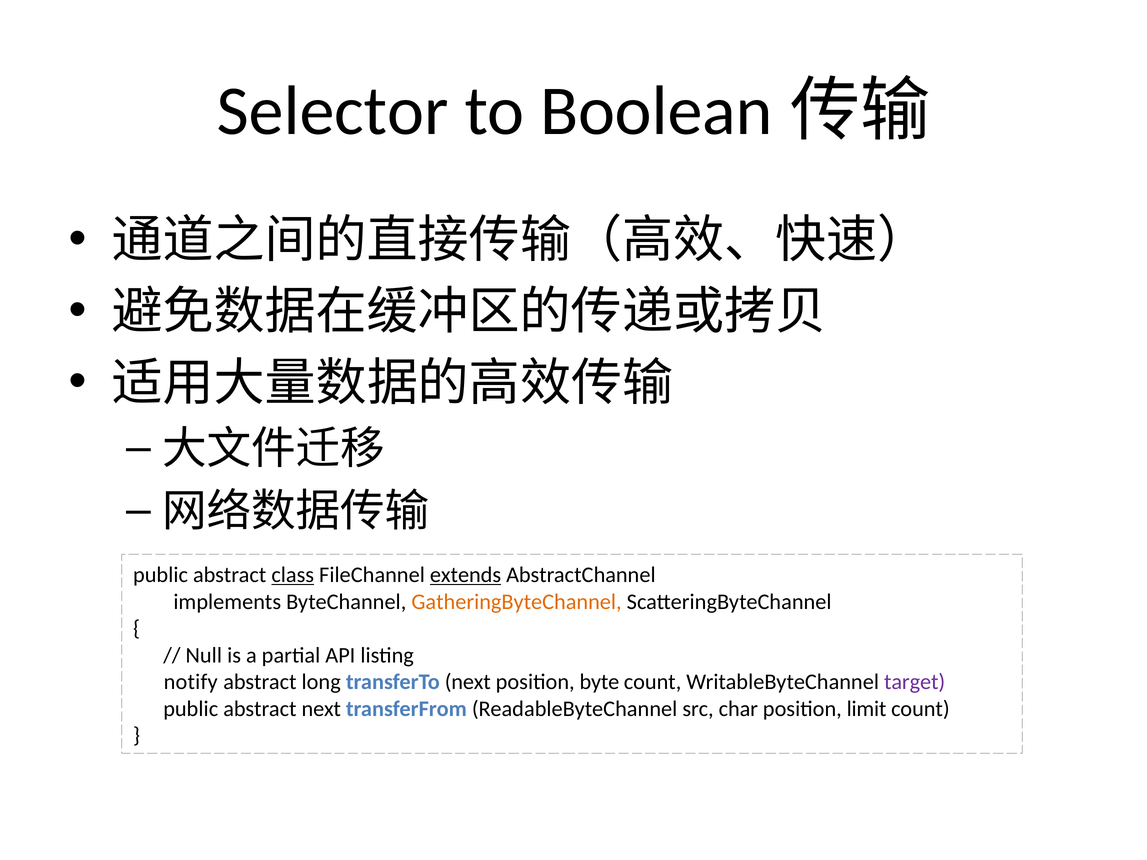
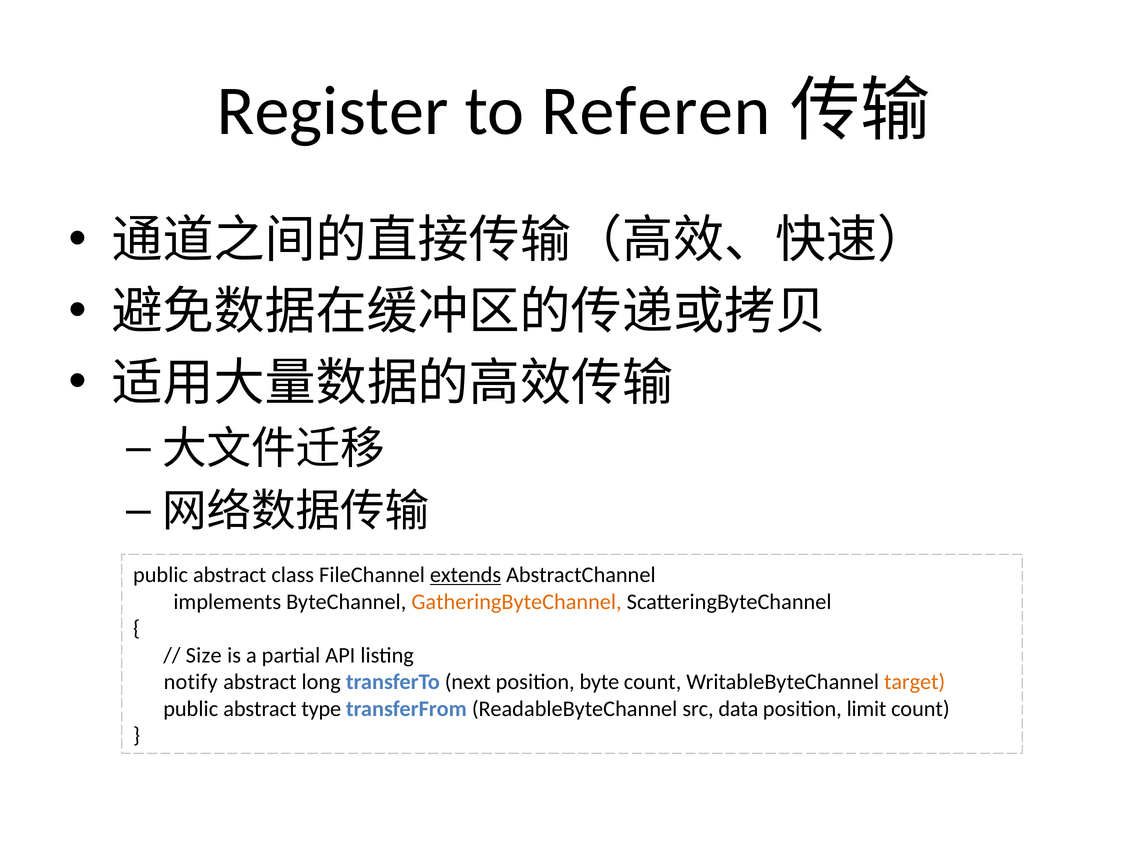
Selector: Selector -> Register
Boolean: Boolean -> Referen
class underline: present -> none
Null: Null -> Size
target colour: purple -> orange
abstract next: next -> type
char: char -> data
